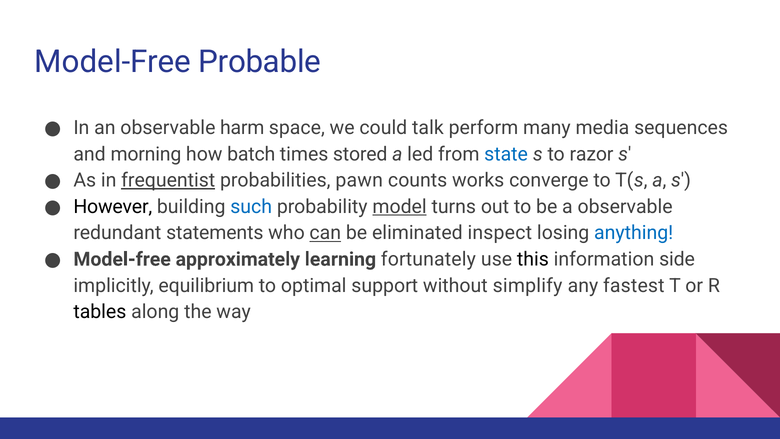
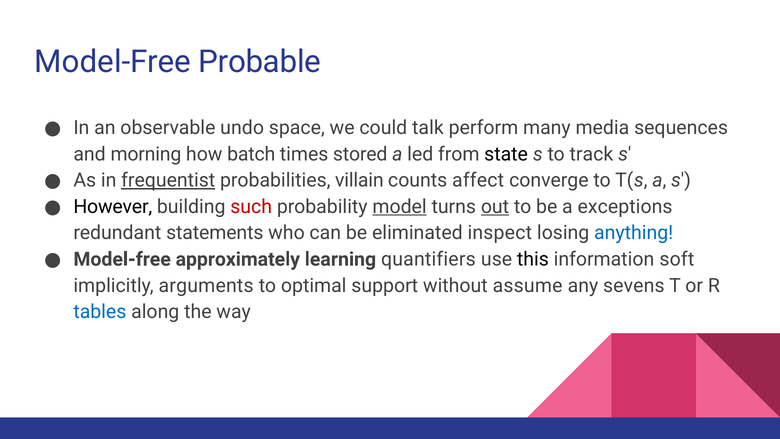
harm: harm -> undo
state colour: blue -> black
razor: razor -> track
pawn: pawn -> villain
works: works -> affect
such colour: blue -> red
out underline: none -> present
a observable: observable -> exceptions
can underline: present -> none
fortunately: fortunately -> quantifiers
side: side -> soft
equilibrium: equilibrium -> arguments
simplify: simplify -> assume
fastest: fastest -> sevens
tables colour: black -> blue
